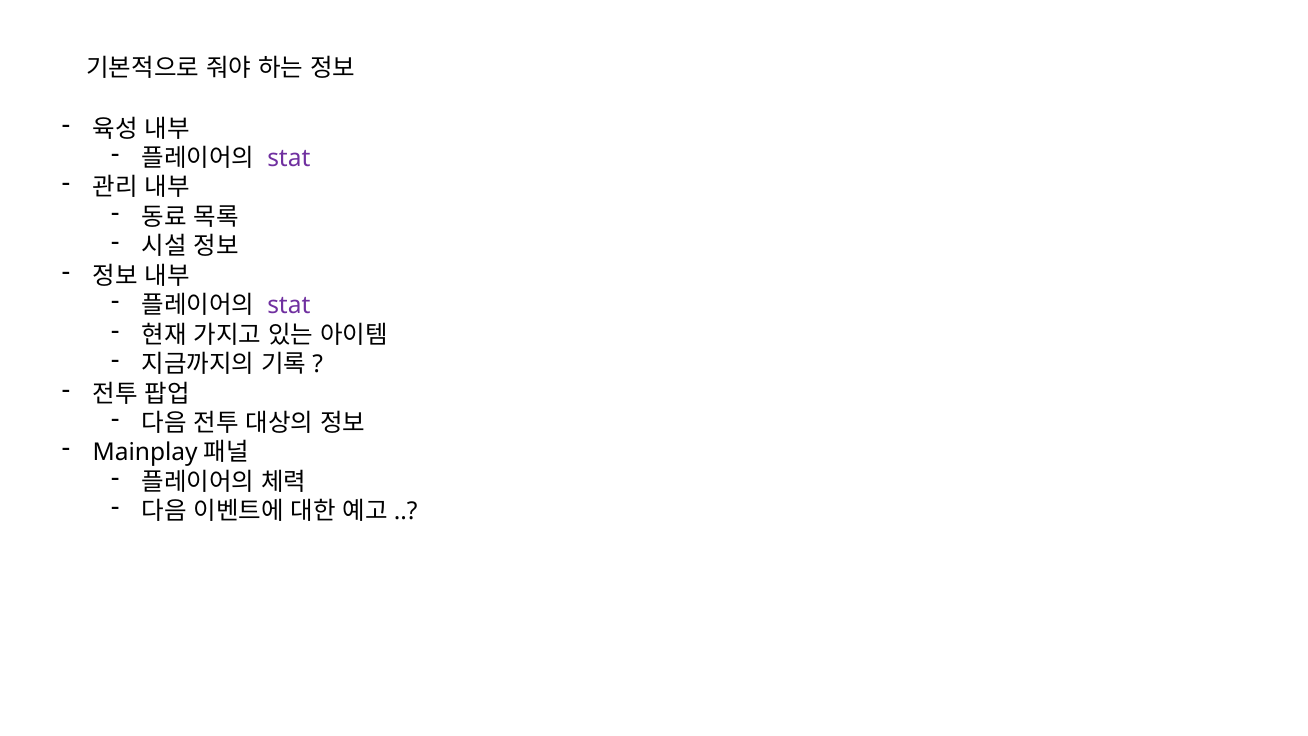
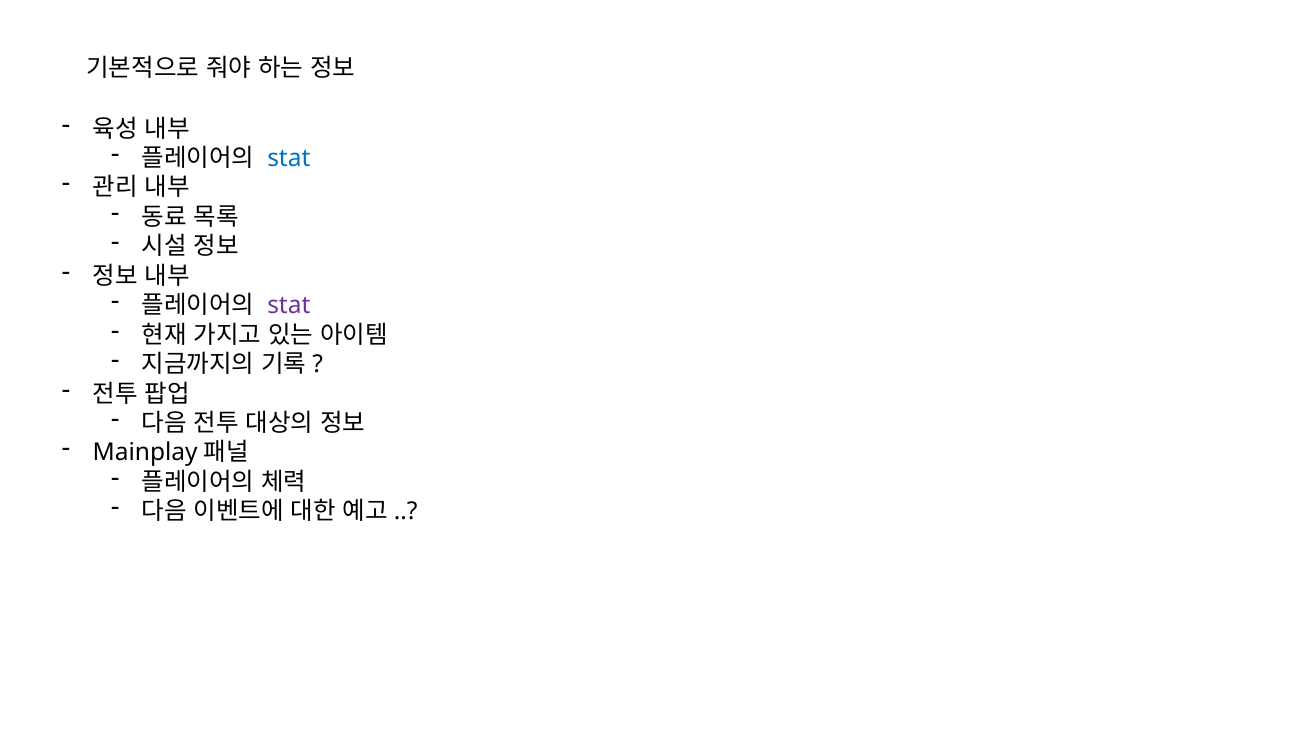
stat at (289, 158) colour: purple -> blue
